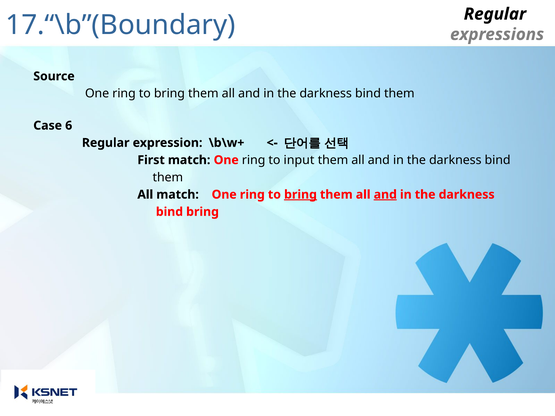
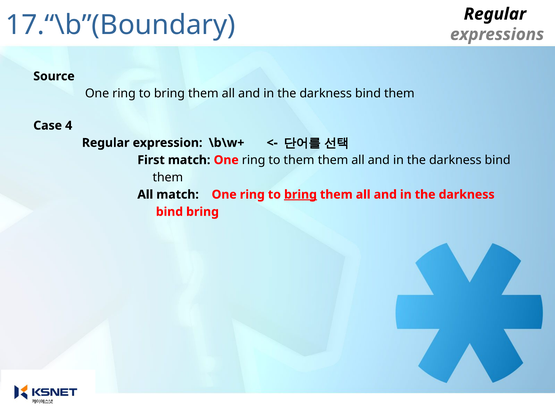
6: 6 -> 4
to input: input -> them
and at (385, 195) underline: present -> none
